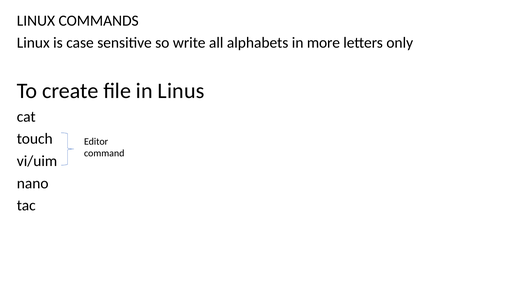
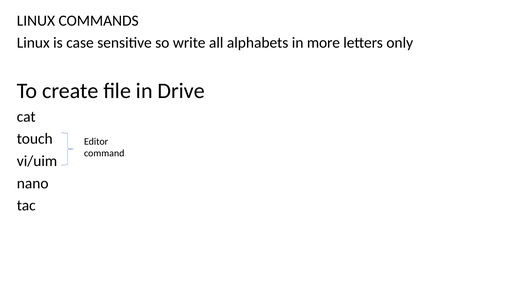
Linus: Linus -> Drive
